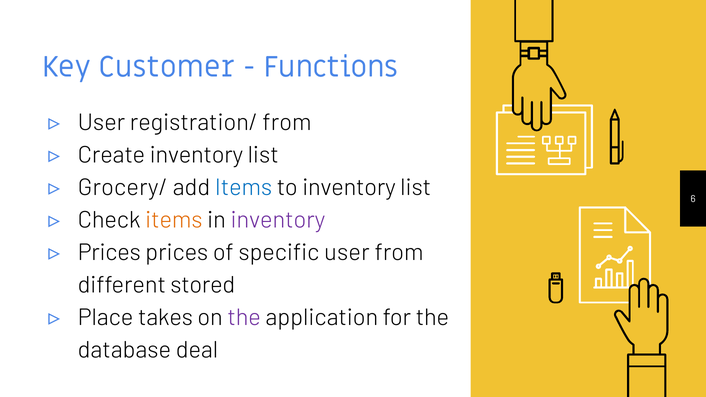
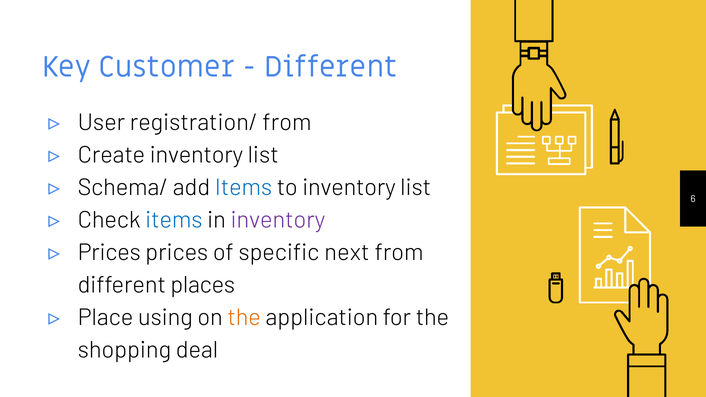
Functions at (331, 67): Functions -> Different
Grocery/: Grocery/ -> Schema/
items at (174, 220) colour: orange -> blue
specific user: user -> next
stored: stored -> places
takes: takes -> using
the at (244, 317) colour: purple -> orange
database: database -> shopping
